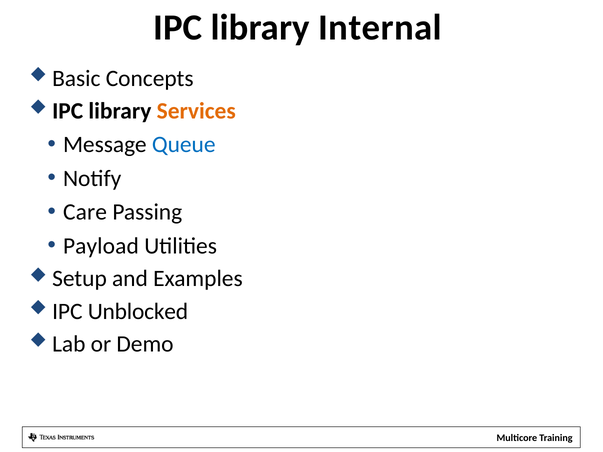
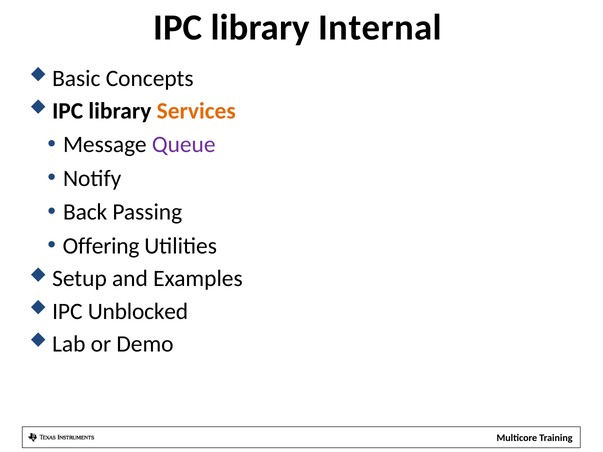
Queue colour: blue -> purple
Care: Care -> Back
Payload: Payload -> Offering
